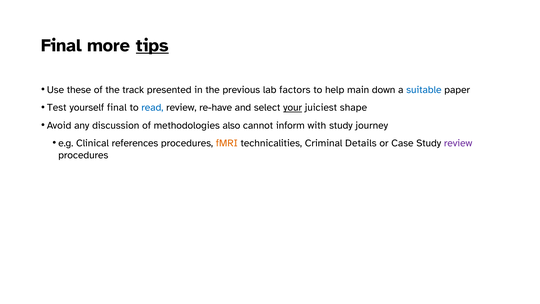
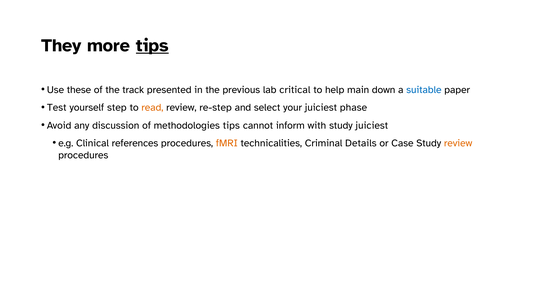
Final at (61, 45): Final -> They
factors: factors -> critical
yourself final: final -> step
read colour: blue -> orange
re-have: re-have -> re-step
your underline: present -> none
shape: shape -> phase
methodologies also: also -> tips
study journey: journey -> juiciest
review at (458, 143) colour: purple -> orange
